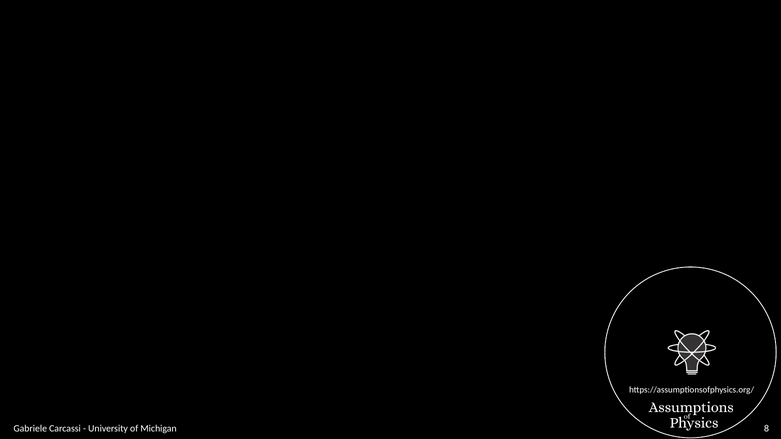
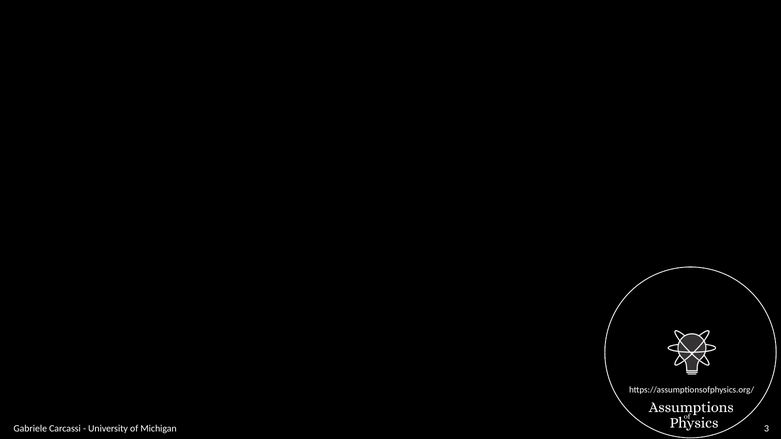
8: 8 -> 3
